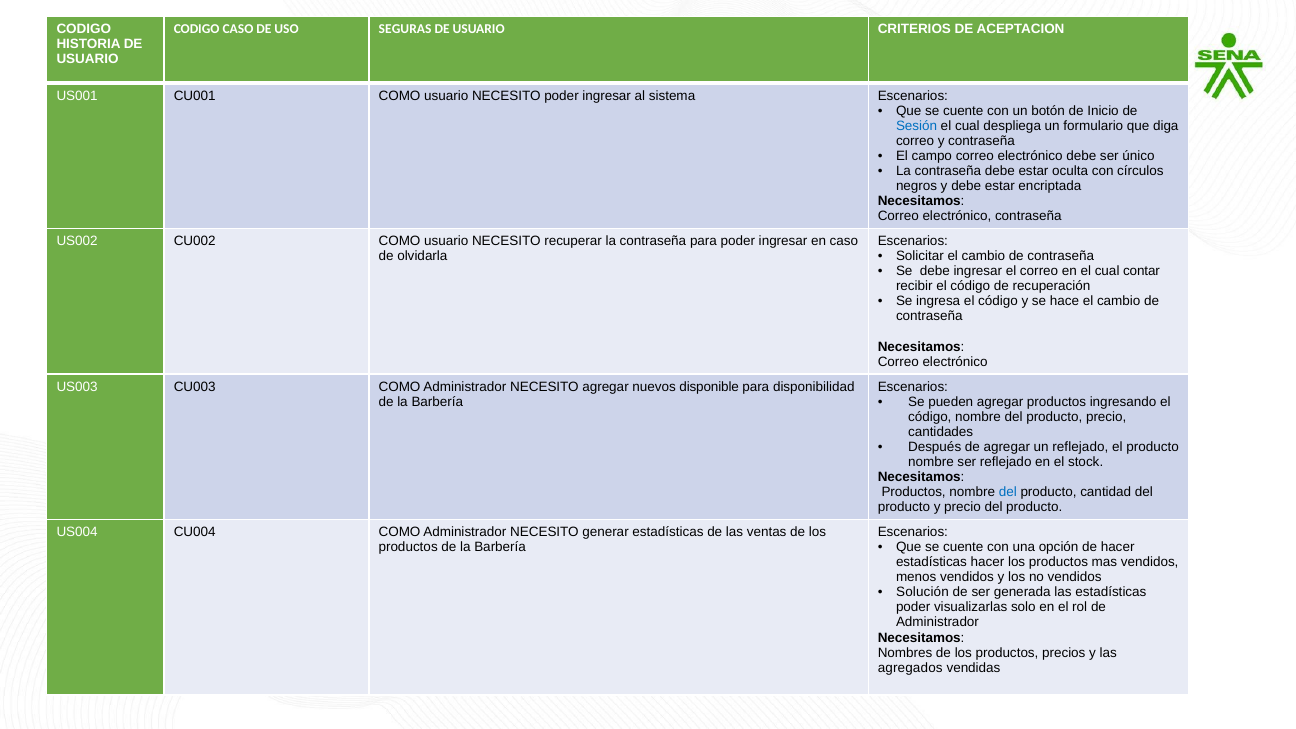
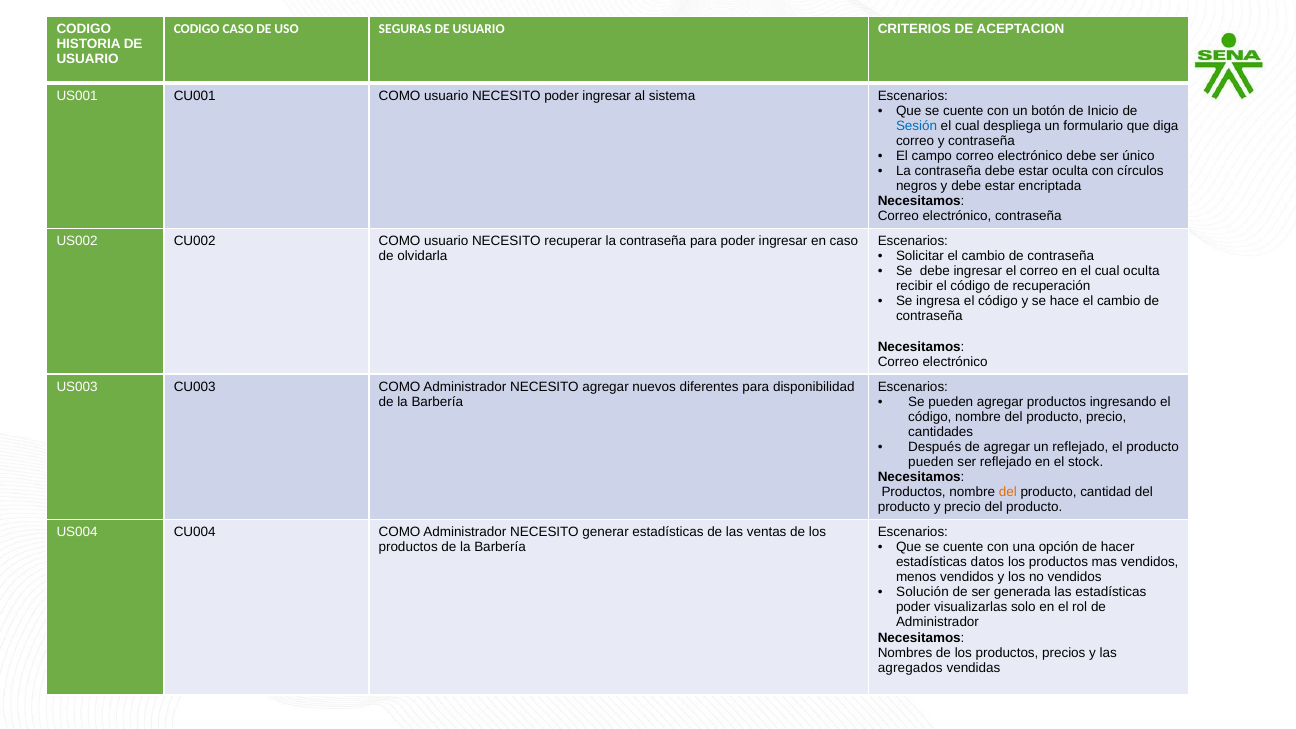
cual contar: contar -> oculta
disponible: disponible -> diferentes
nombre at (931, 462): nombre -> pueden
del at (1008, 492) colour: blue -> orange
estadísticas hacer: hacer -> datos
